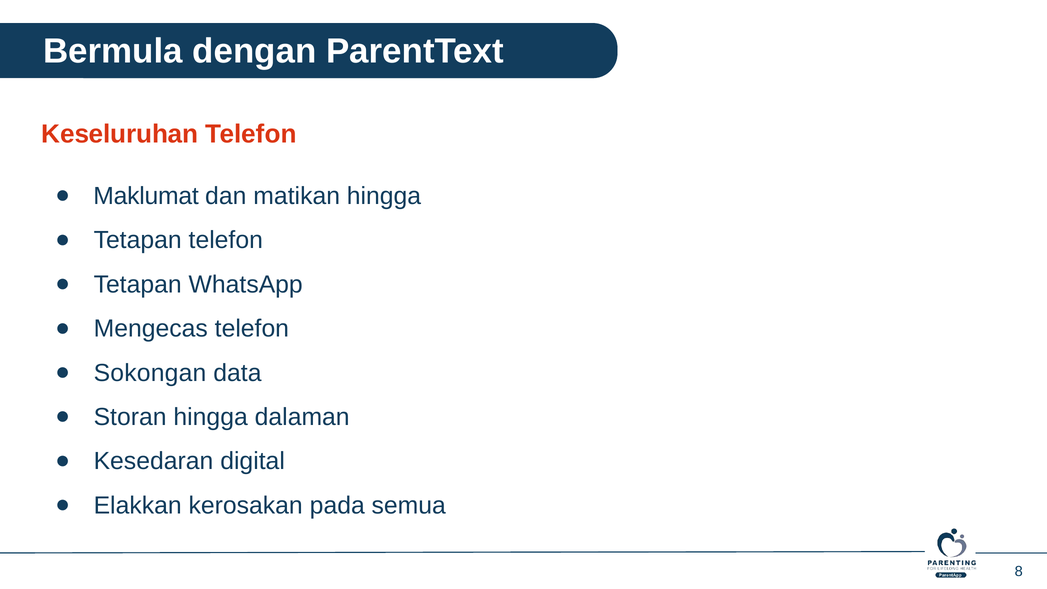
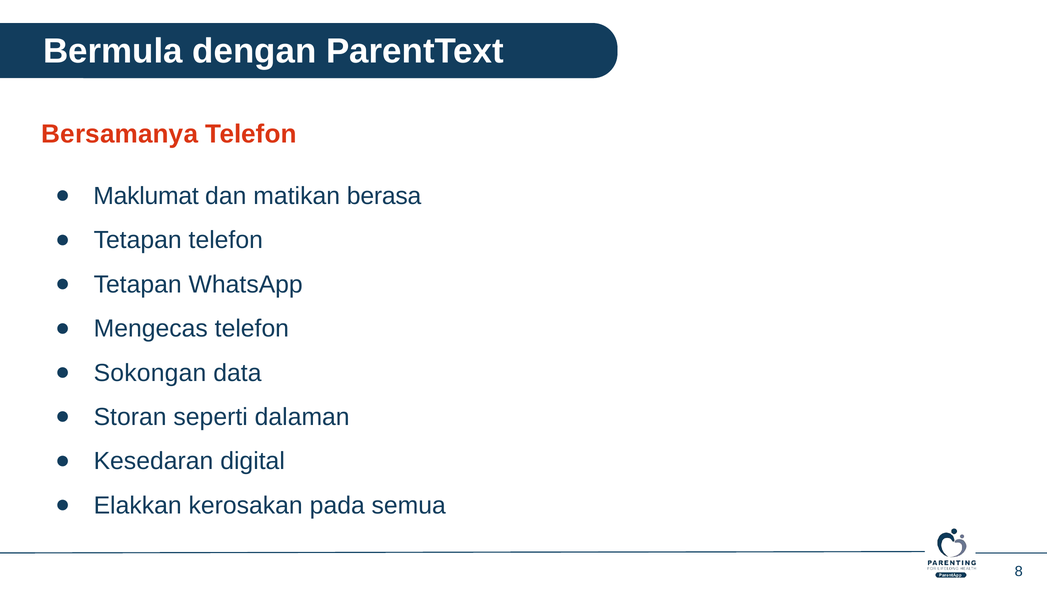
Keseluruhan: Keseluruhan -> Bersamanya
matikan hingga: hingga -> berasa
Storan hingga: hingga -> seperti
